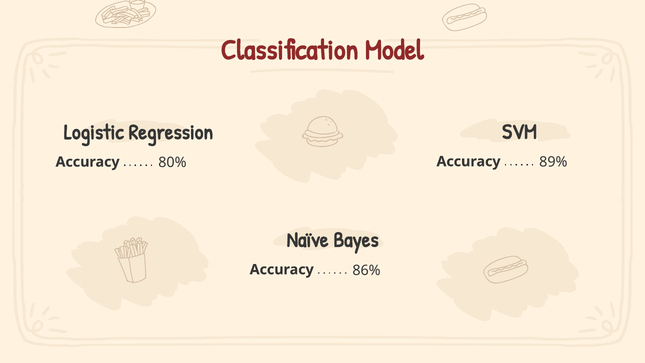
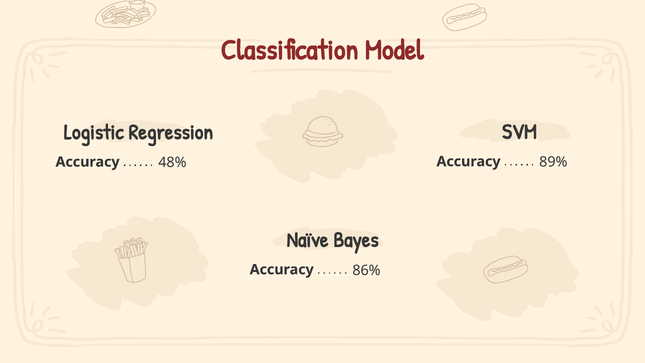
80%: 80% -> 48%
